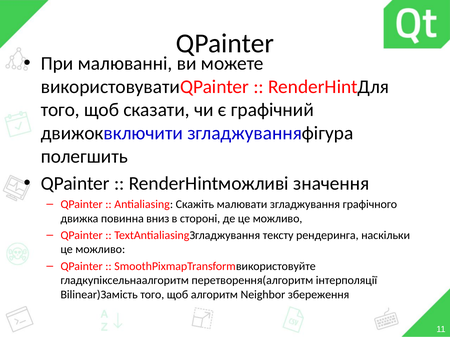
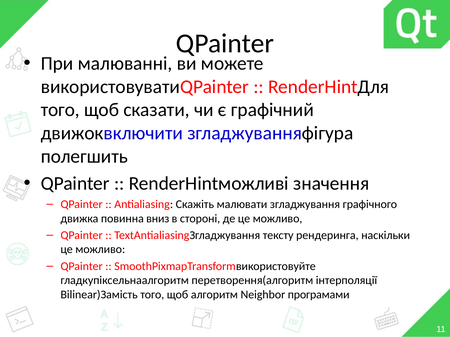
збереження: збереження -> програмами
